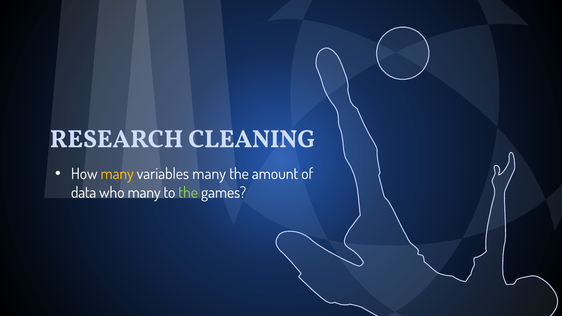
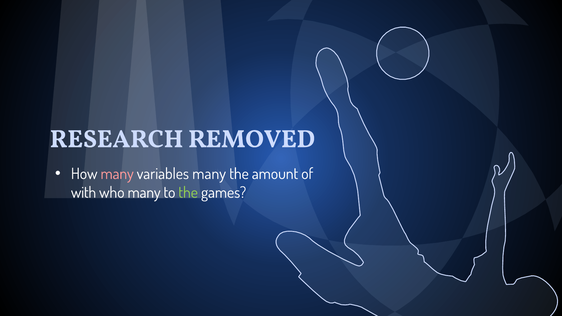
CLEANING: CLEANING -> REMOVED
many at (117, 174) colour: yellow -> pink
data: data -> with
